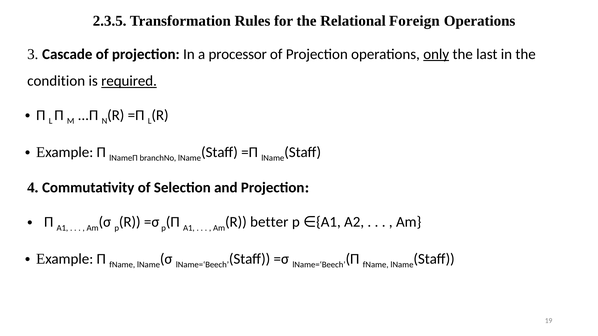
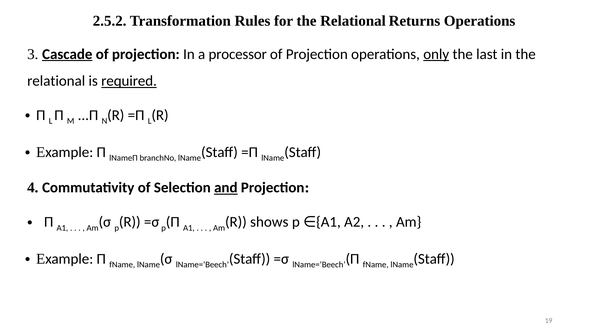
2.3.5: 2.3.5 -> 2.5.2
Foreign: Foreign -> Returns
Cascade underline: none -> present
condition at (56, 81): condition -> relational
and underline: none -> present
better: better -> shows
